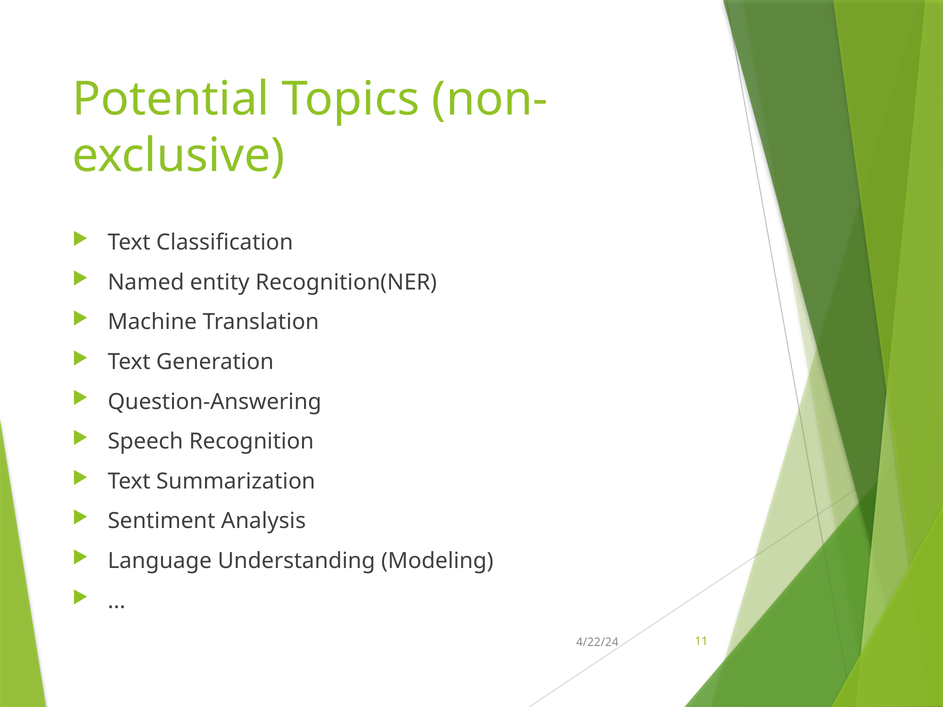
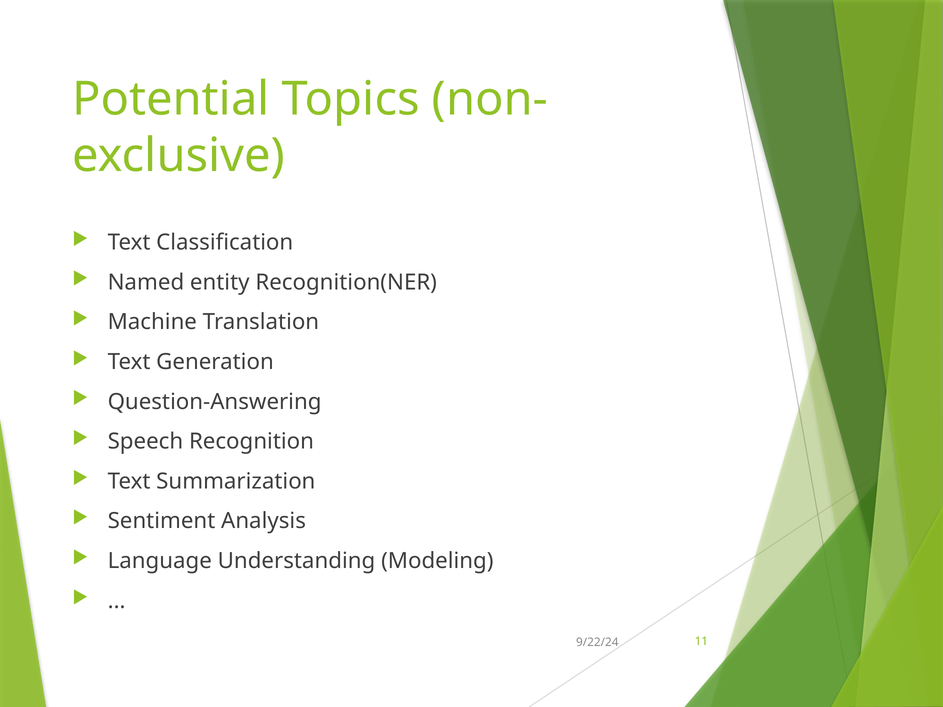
4/22/24: 4/22/24 -> 9/22/24
